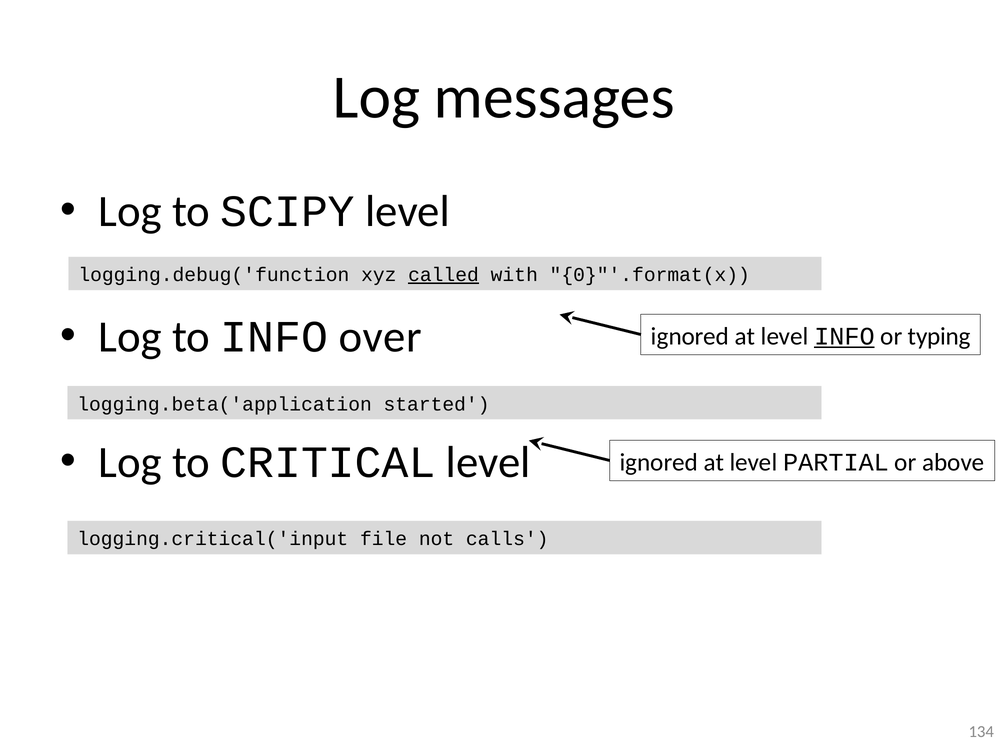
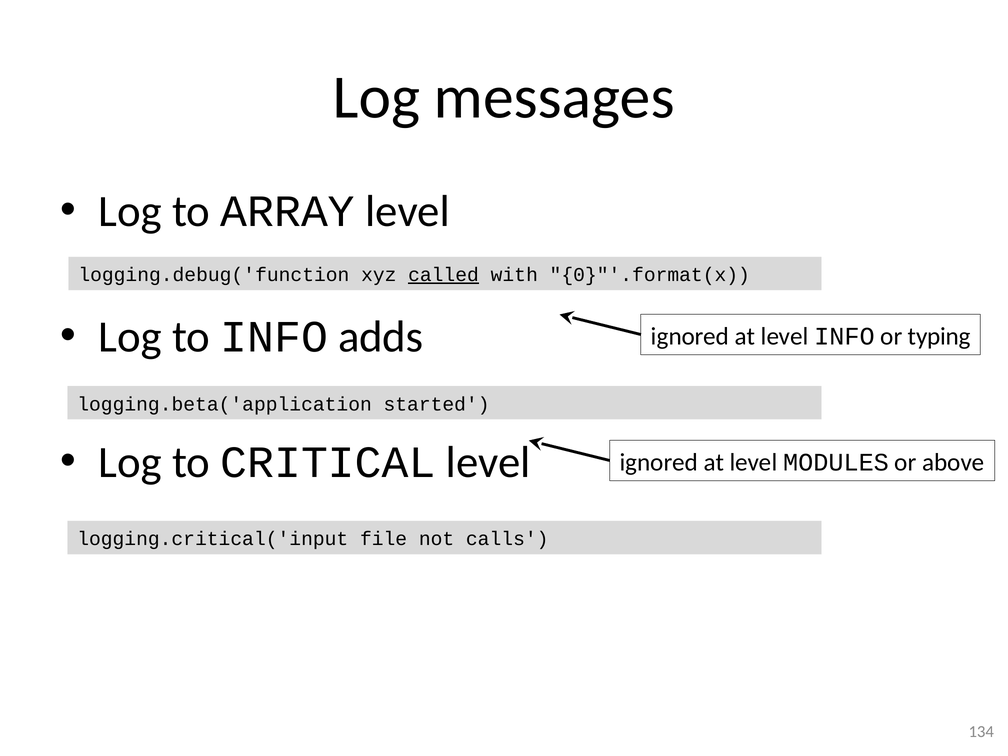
SCIPY: SCIPY -> ARRAY
over: over -> adds
INFO at (844, 336) underline: present -> none
PARTIAL: PARTIAL -> MODULES
